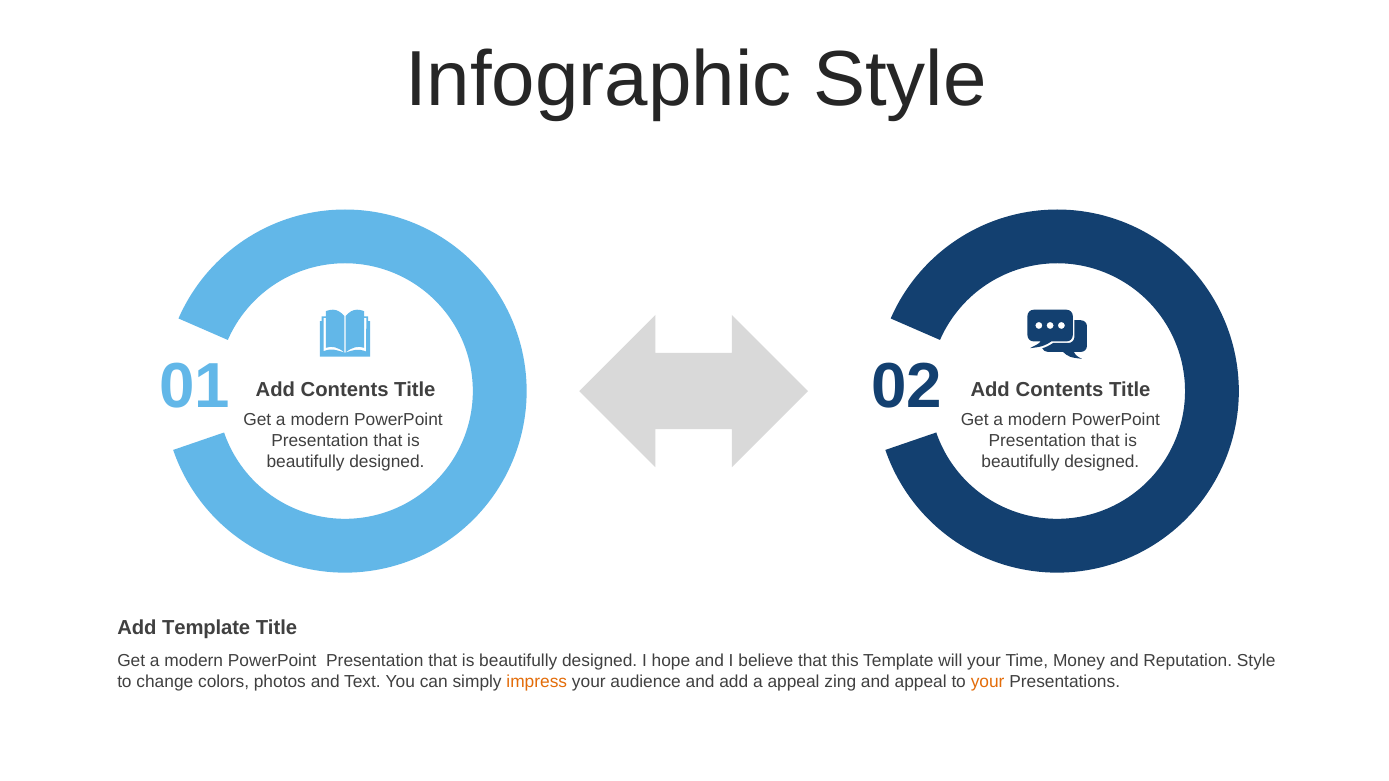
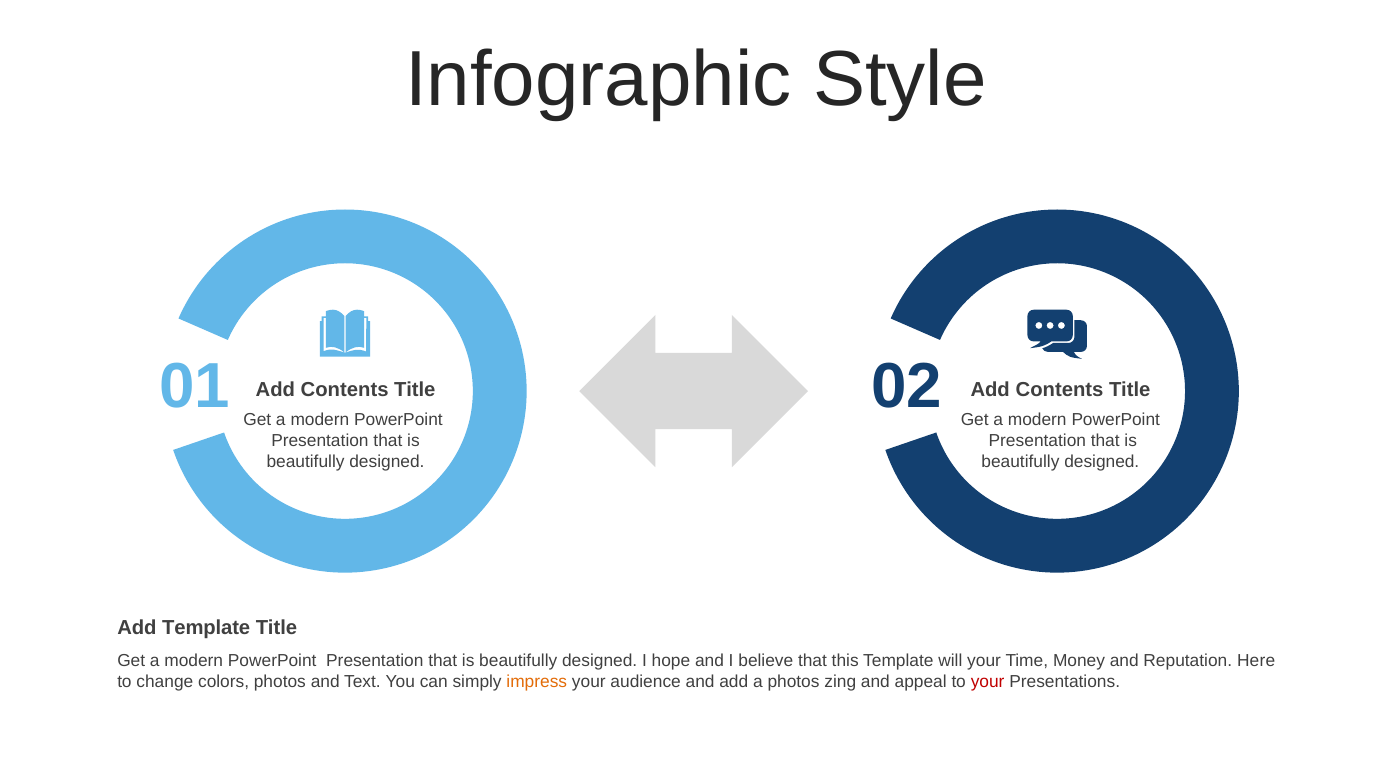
Reputation Style: Style -> Here
a appeal: appeal -> photos
your at (988, 682) colour: orange -> red
